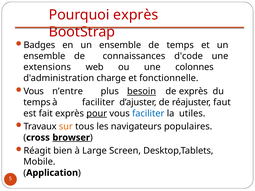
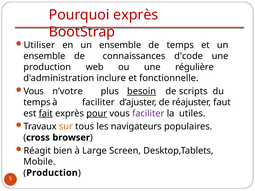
Badges: Badges -> Utiliser
extensions at (47, 67): extensions -> production
colonnes: colonnes -> régulière
charge: charge -> inclure
n’entre: n’entre -> n’votre
de exprès: exprès -> scripts
fait underline: none -> present
faciliter at (148, 114) colour: blue -> purple
browser underline: present -> none
Application at (52, 173): Application -> Production
